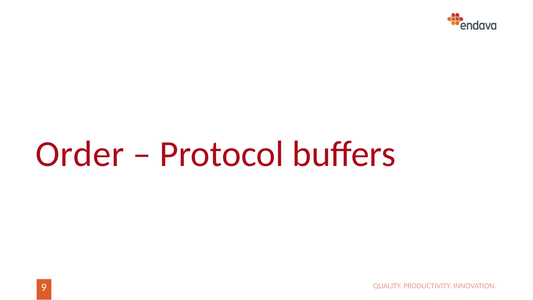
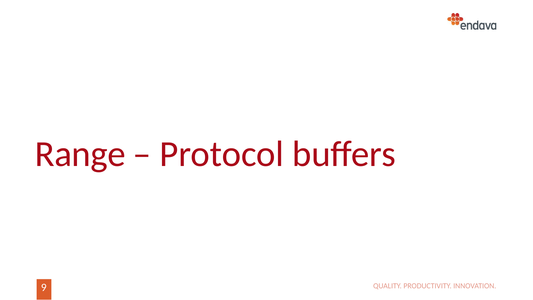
Order: Order -> Range
